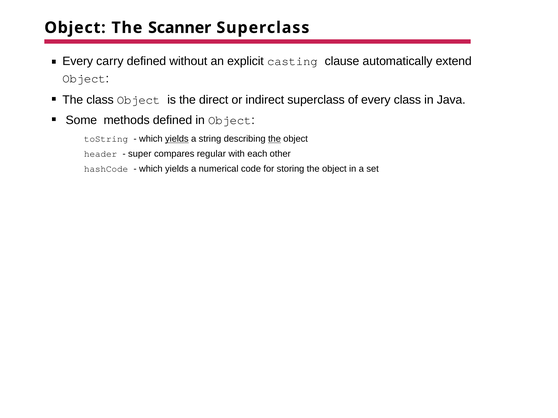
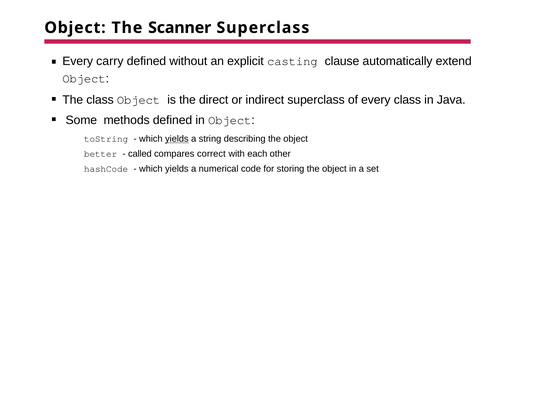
the at (274, 139) underline: present -> none
header: header -> better
super: super -> called
regular: regular -> correct
